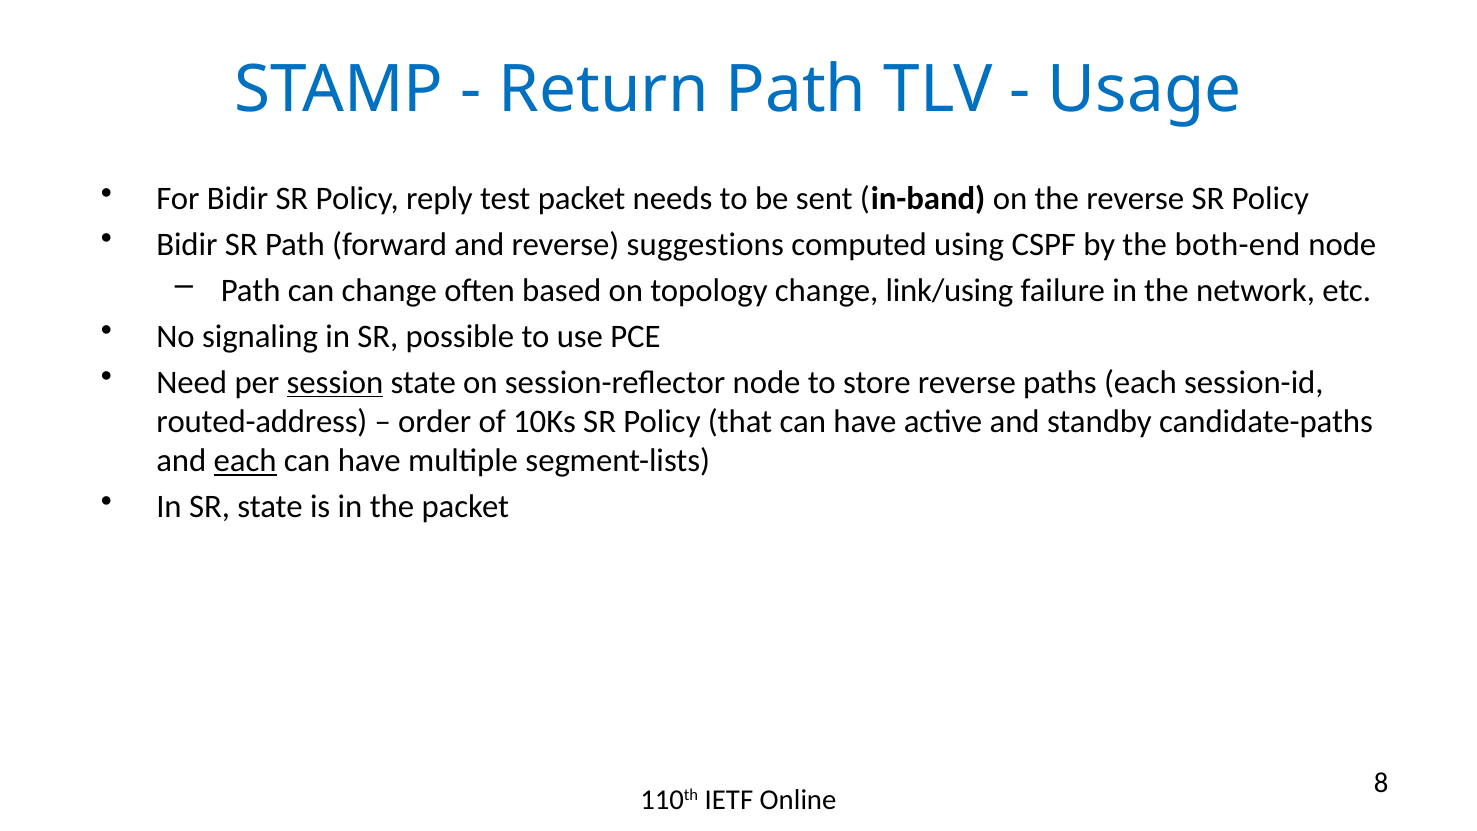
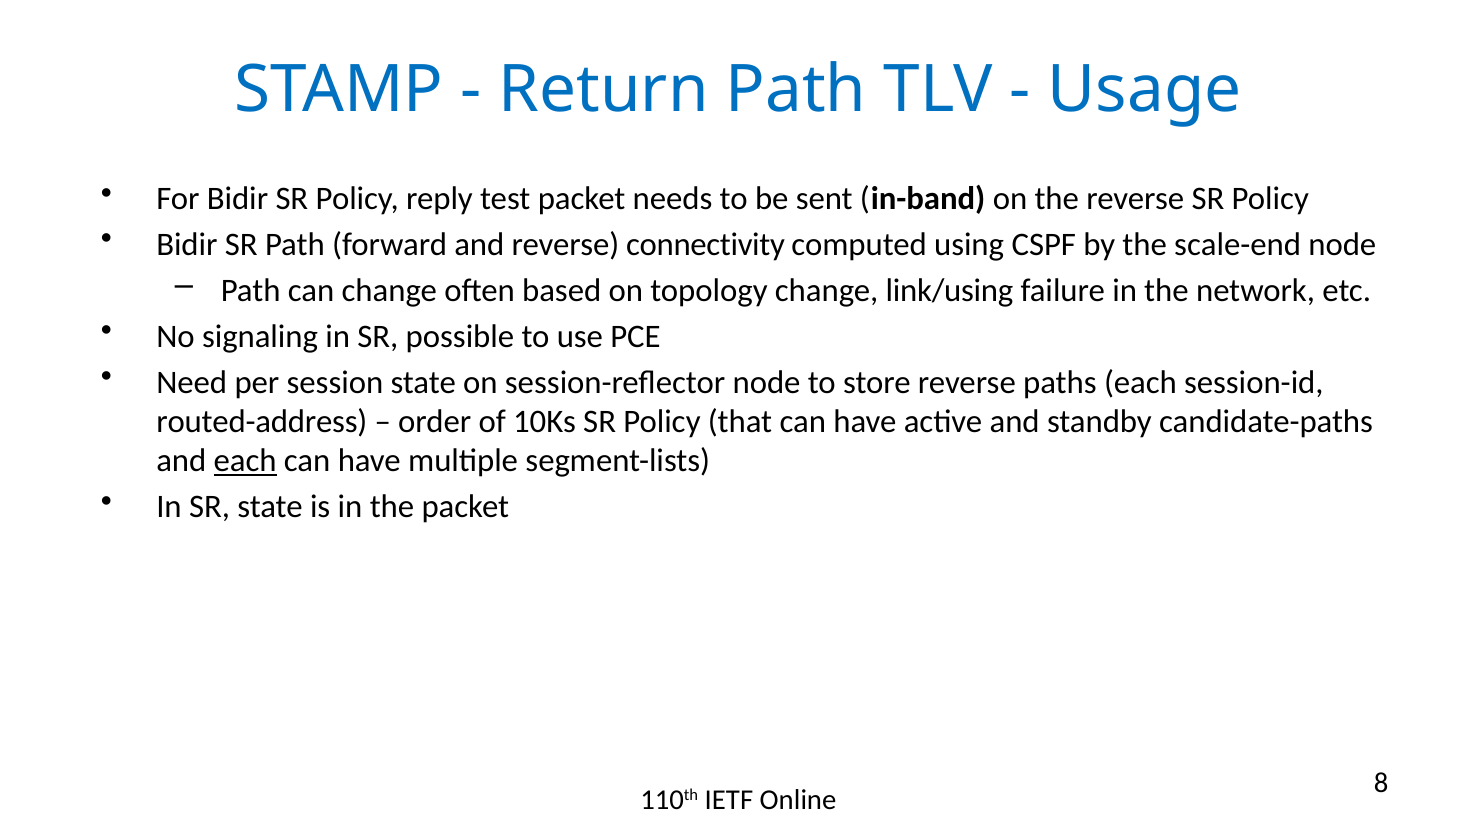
suggestions: suggestions -> connectivity
both-end: both-end -> scale-end
session underline: present -> none
